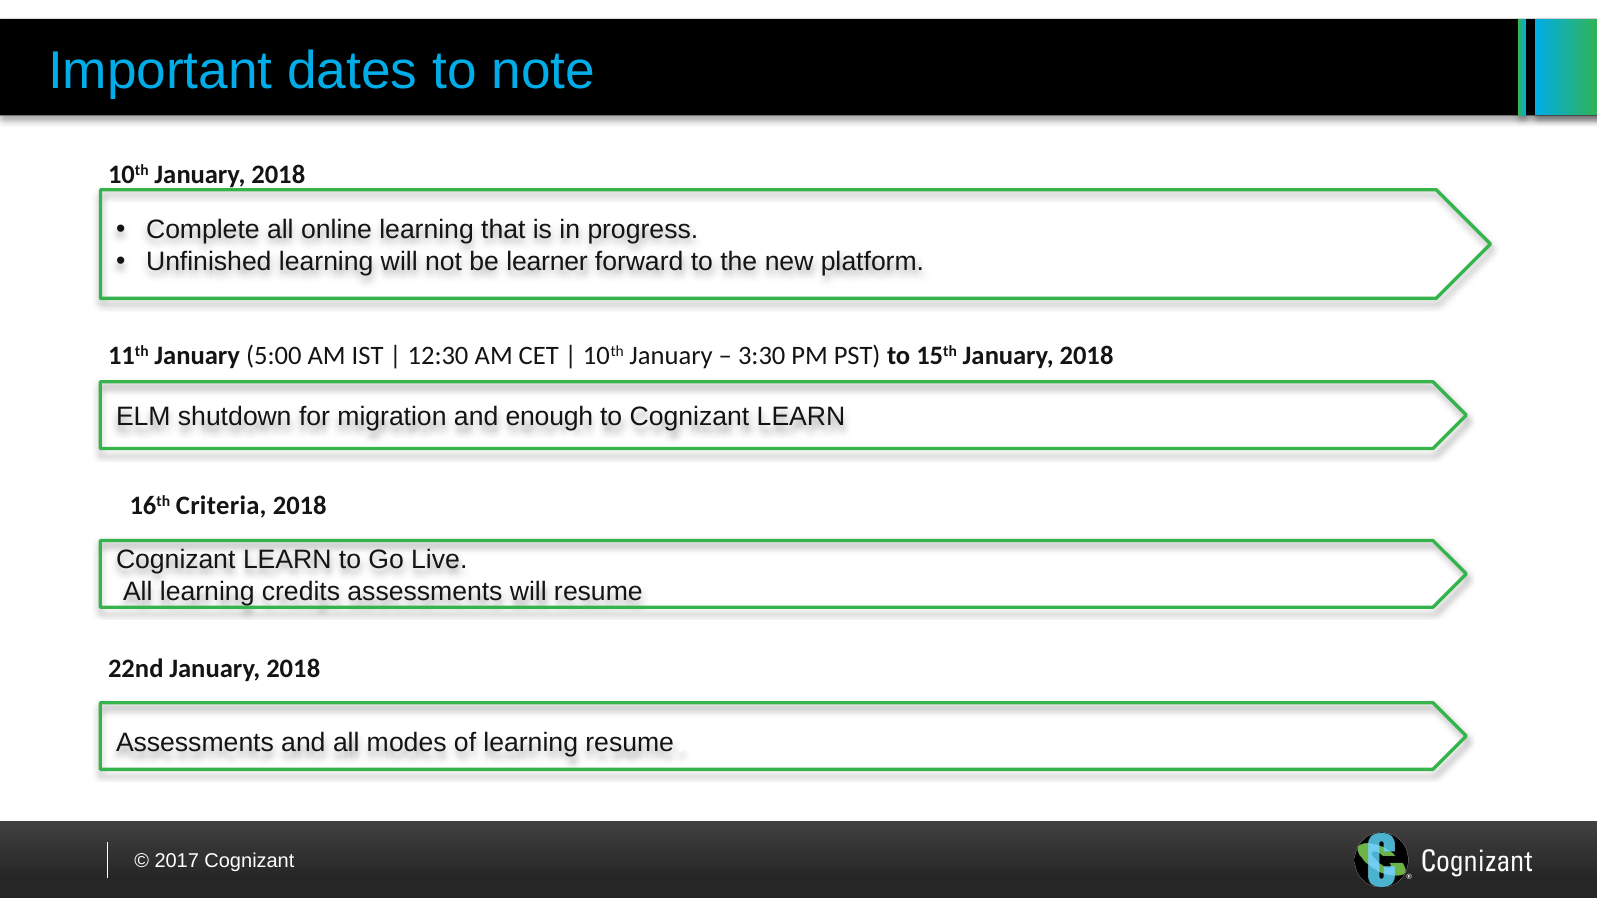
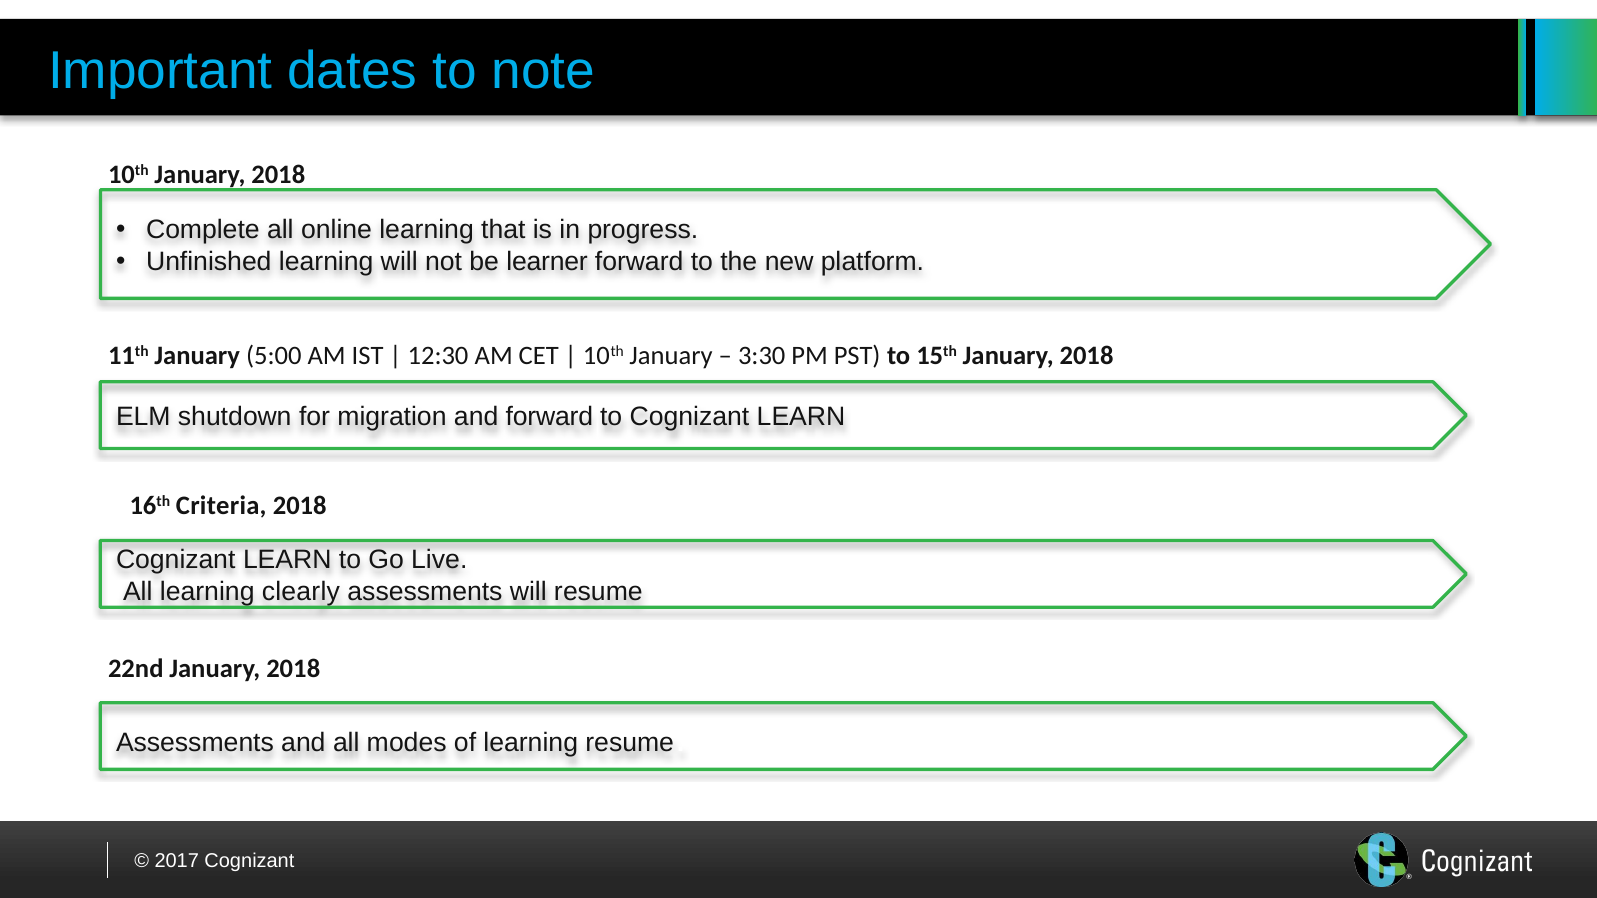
and enough: enough -> forward
credits: credits -> clearly
